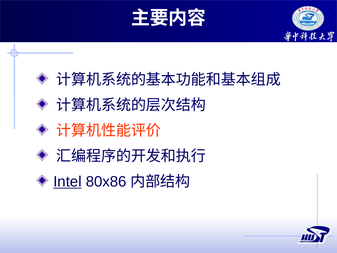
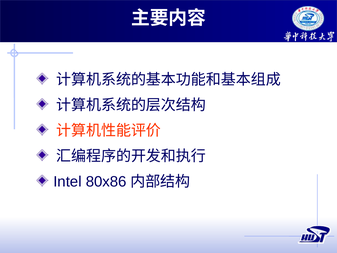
Intel underline: present -> none
